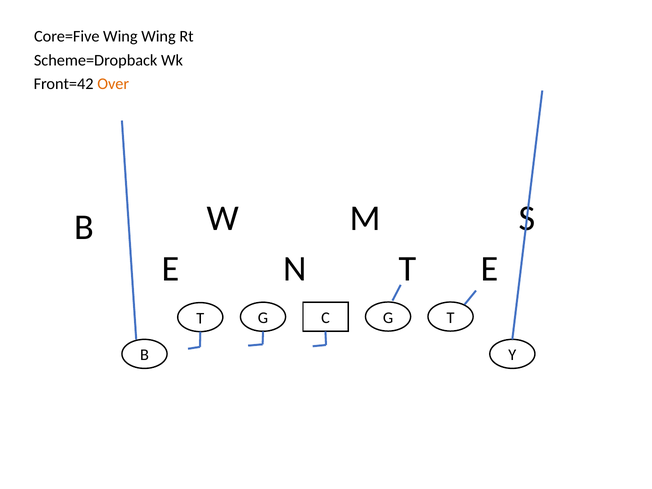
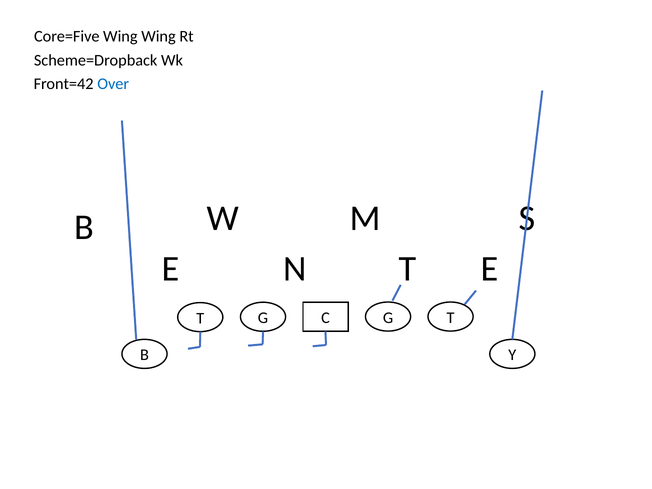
Over colour: orange -> blue
